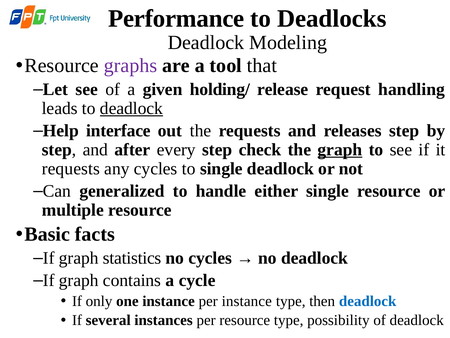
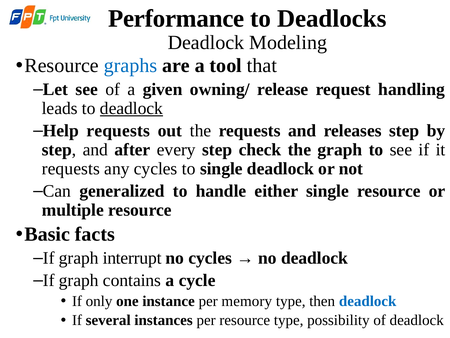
graphs colour: purple -> blue
holding/: holding/ -> owning/
Help interface: interface -> requests
graph at (340, 149) underline: present -> none
statistics: statistics -> interrupt
per instance: instance -> memory
